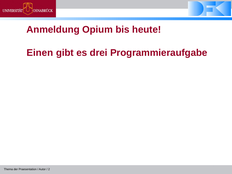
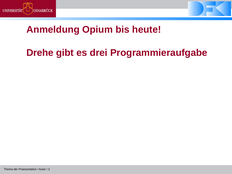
Einen: Einen -> Drehe
